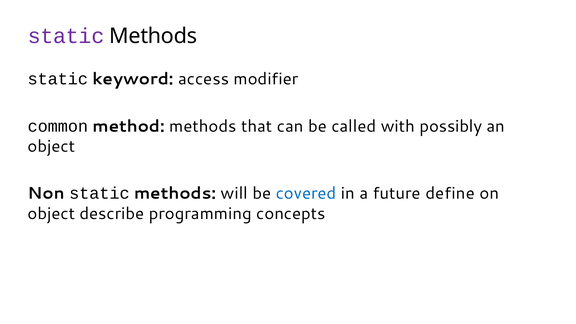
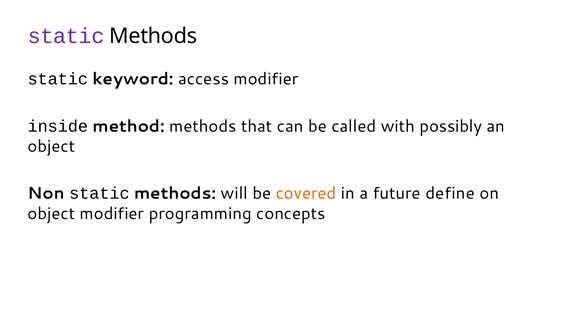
common: common -> inside
covered colour: blue -> orange
object describe: describe -> modifier
